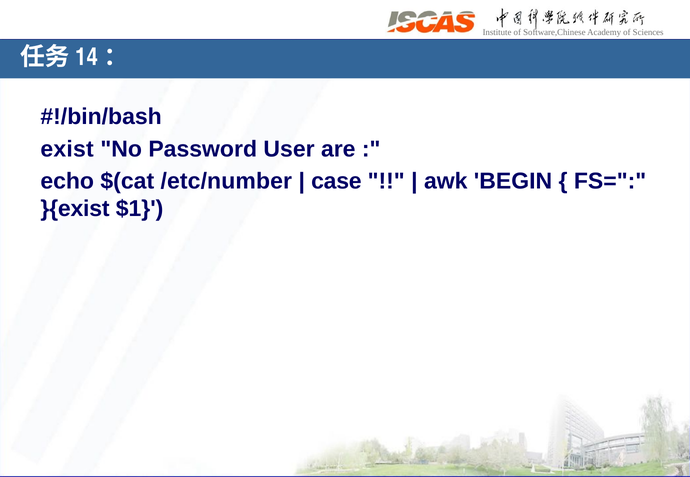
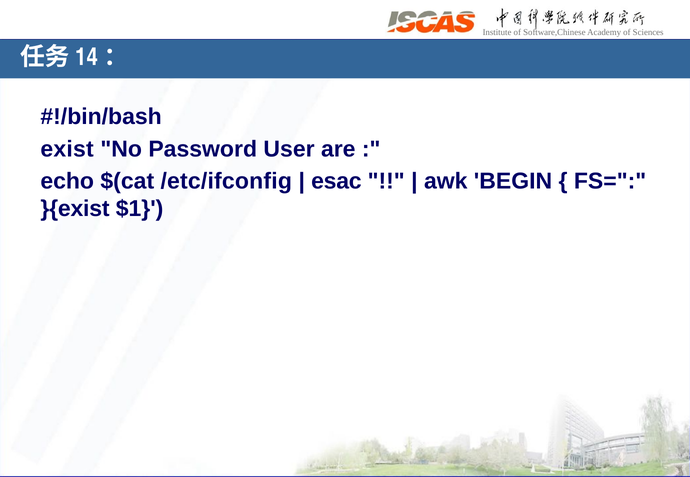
/etc/number: /etc/number -> /etc/ifconfig
case: case -> esac
